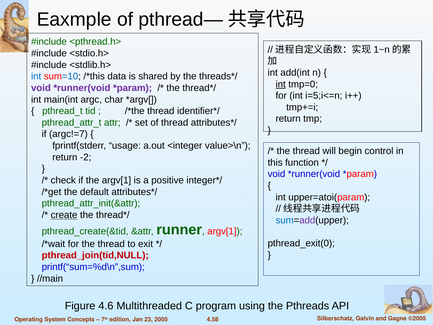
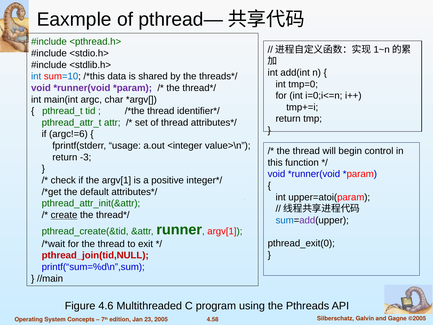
int at (281, 84) underline: present -> none
i=5;i<=n: i=5;i<=n -> i=0;i<=n
argc!=7: argc!=7 -> argc!=6
-2: -2 -> -3
